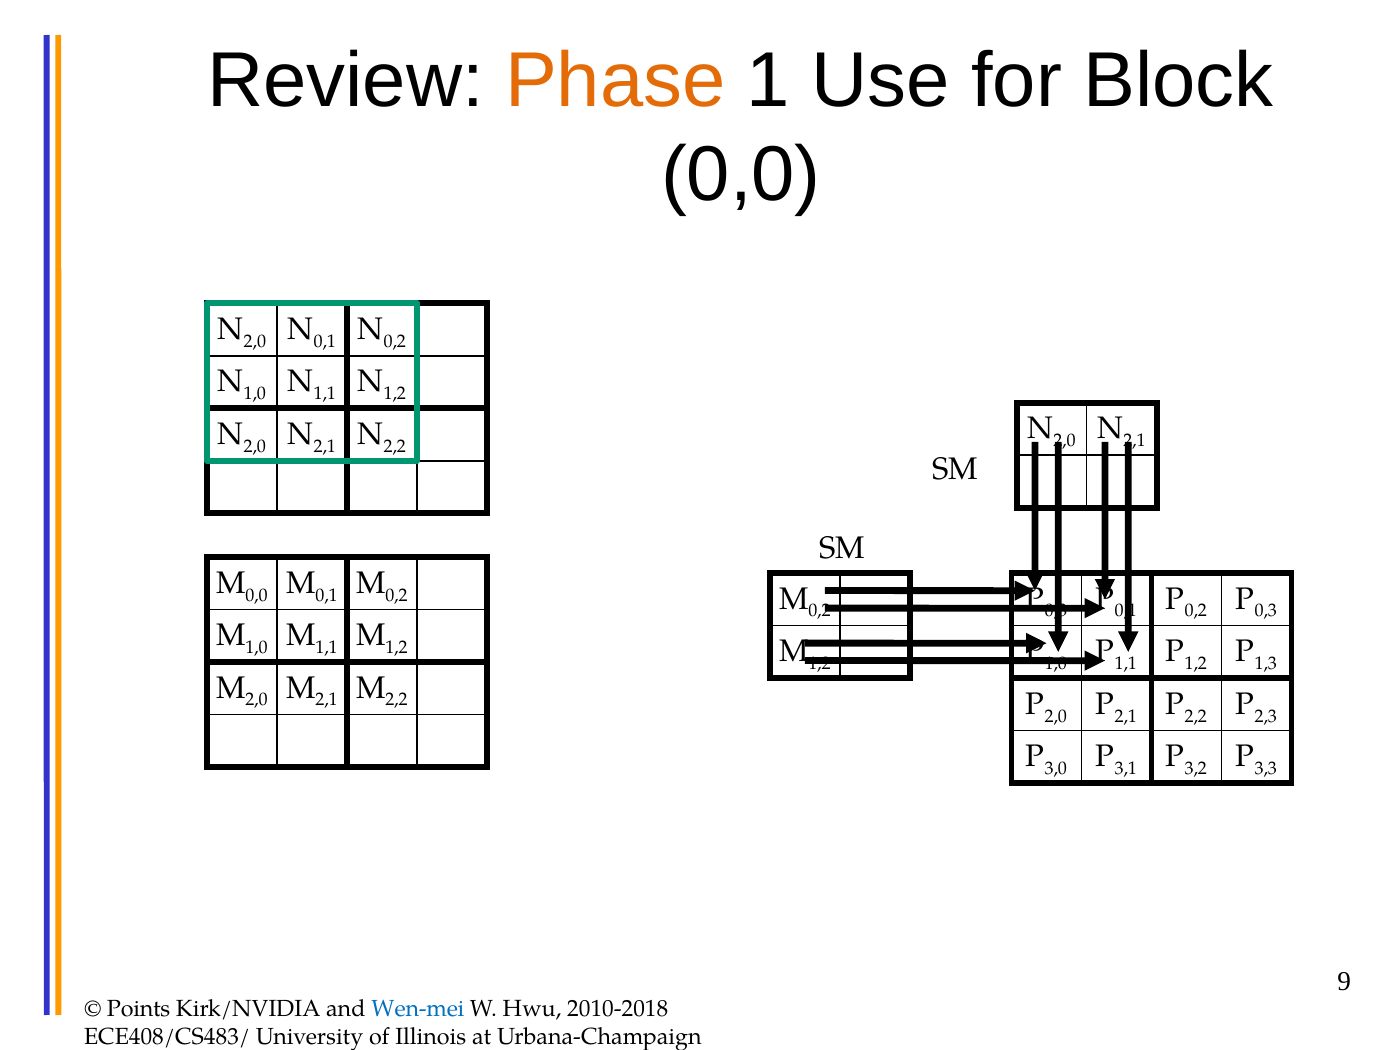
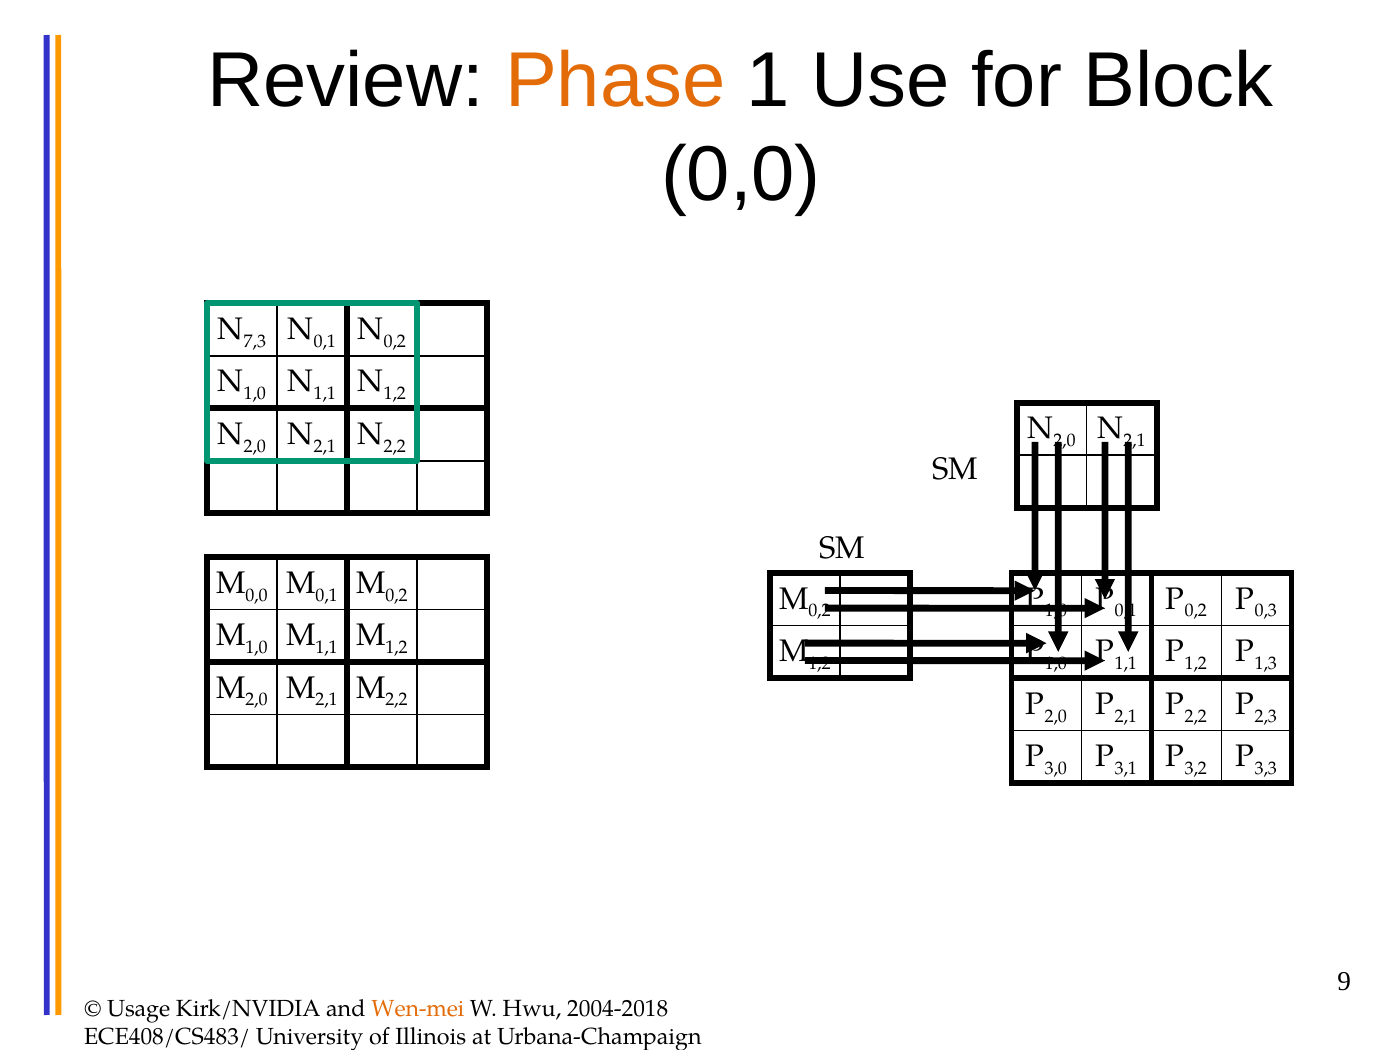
2,0 at (255, 341): 2,0 -> 7,3
0,3 at (1056, 611): 0,3 -> 1,0
Points: Points -> Usage
Wen-mei colour: blue -> orange
2010-2018: 2010-2018 -> 2004-2018
